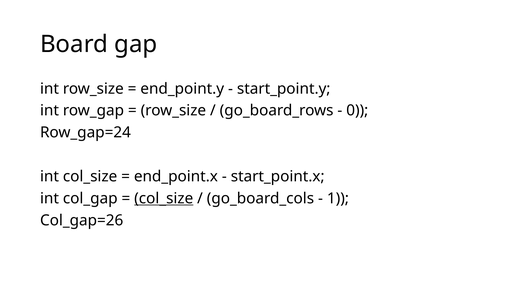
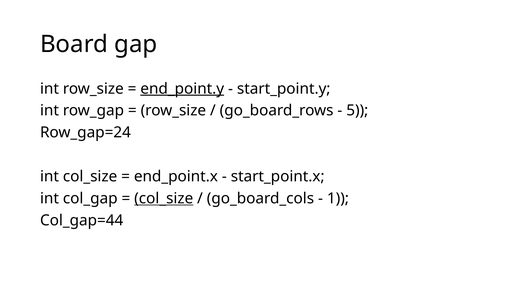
end_point.y underline: none -> present
0: 0 -> 5
Col_gap=26: Col_gap=26 -> Col_gap=44
